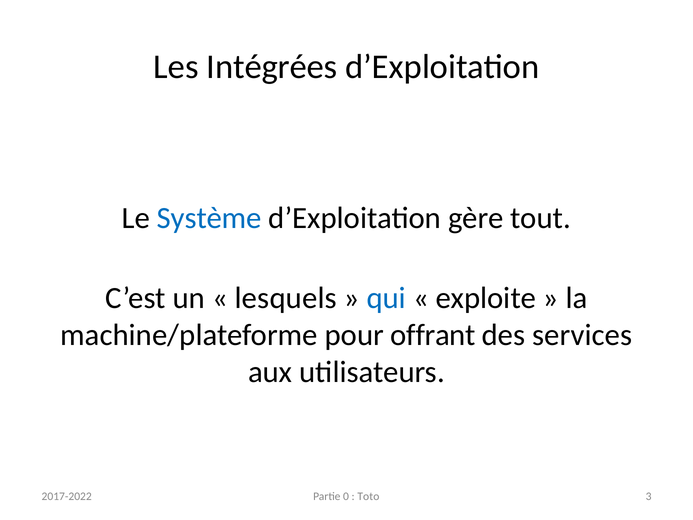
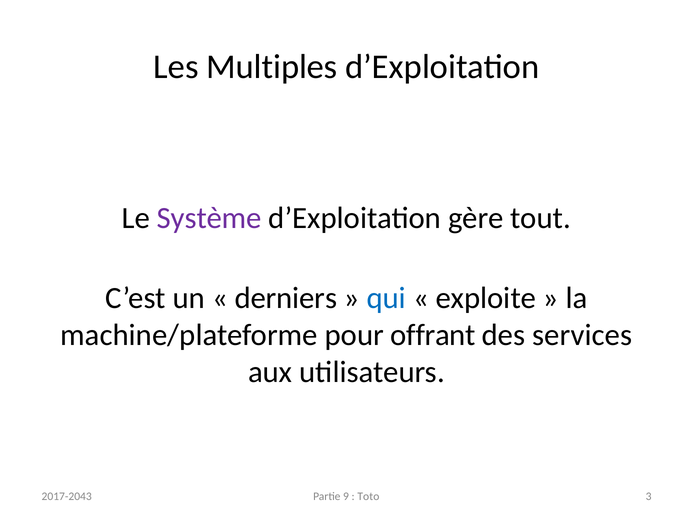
Intégrées: Intégrées -> Multiples
Système colour: blue -> purple
lesquels: lesquels -> derniers
0: 0 -> 9
2017-2022: 2017-2022 -> 2017-2043
